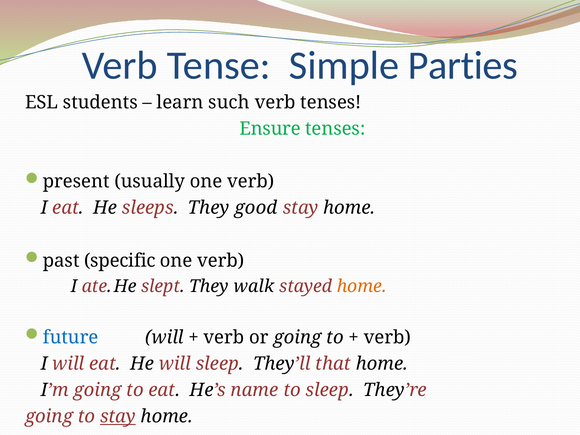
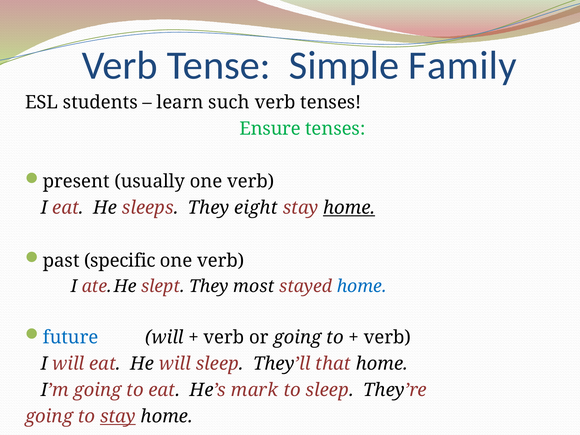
Parties: Parties -> Family
good: good -> eight
home at (349, 208) underline: none -> present
walk: walk -> most
home at (362, 286) colour: orange -> blue
name: name -> mark
